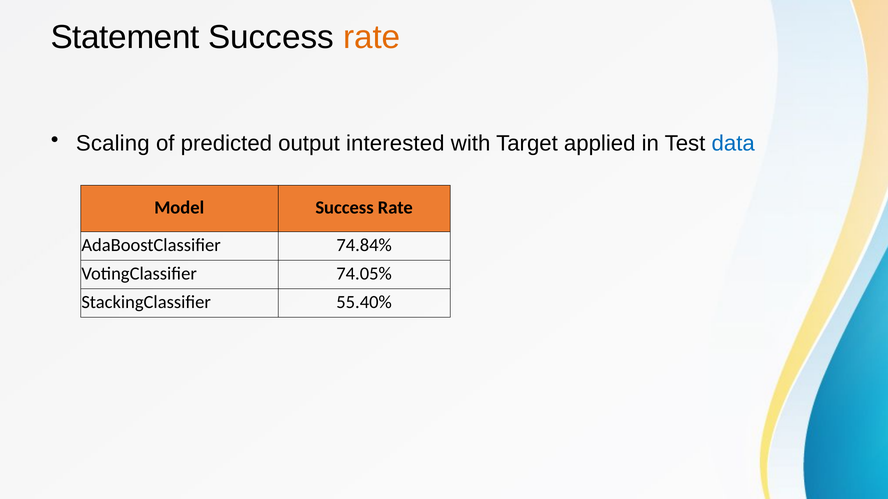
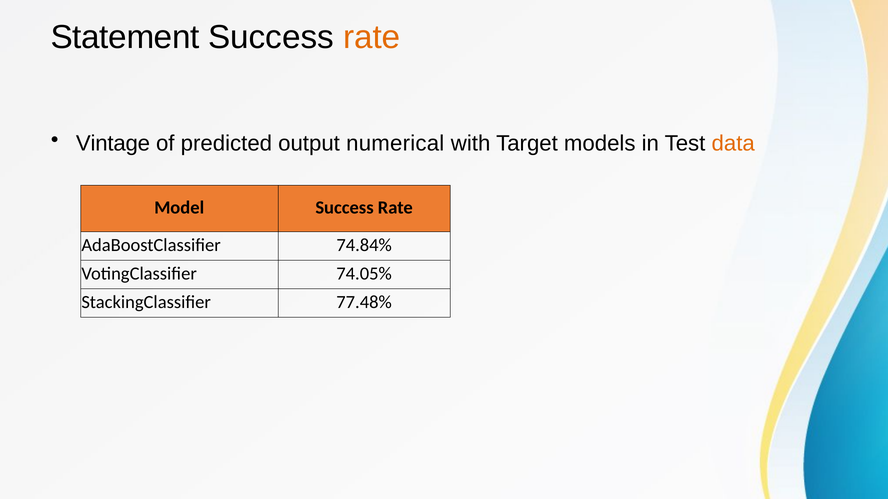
Scaling: Scaling -> Vintage
interested: interested -> numerical
applied: applied -> models
data colour: blue -> orange
55.40%: 55.40% -> 77.48%
